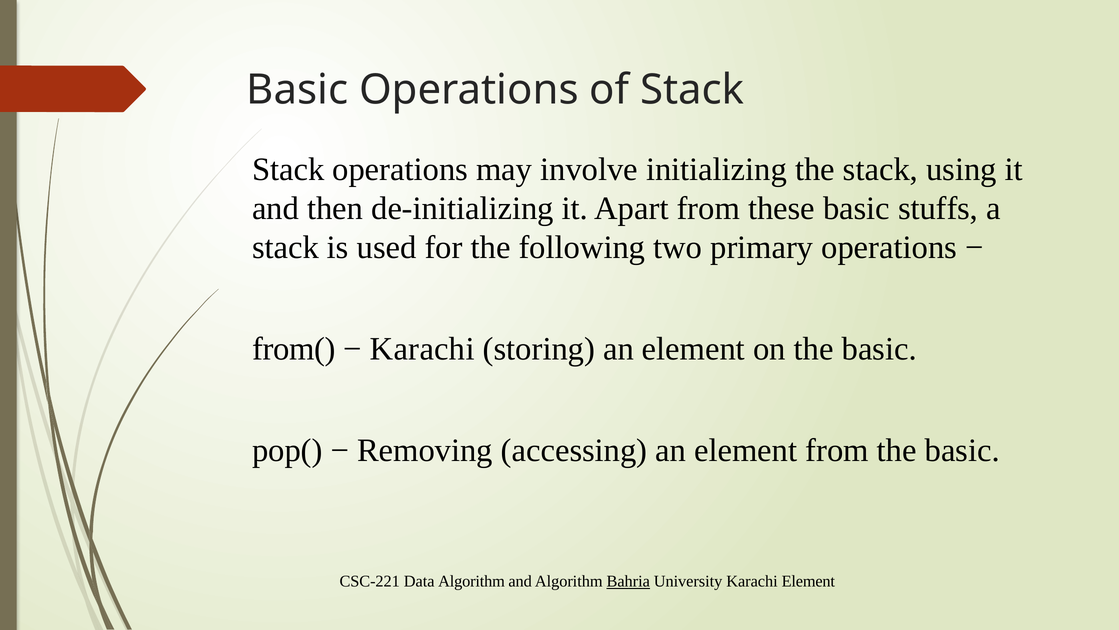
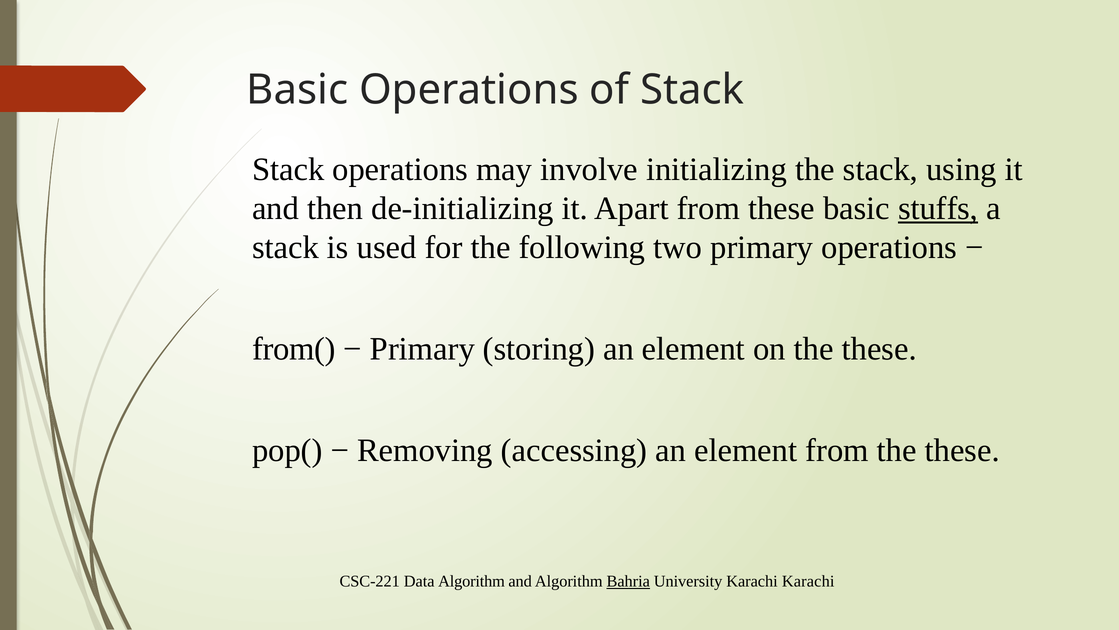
stuffs underline: none -> present
Karachi at (422, 349): Karachi -> Primary
on the basic: basic -> these
from the basic: basic -> these
Karachi Element: Element -> Karachi
